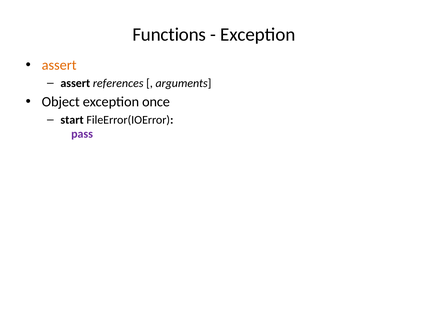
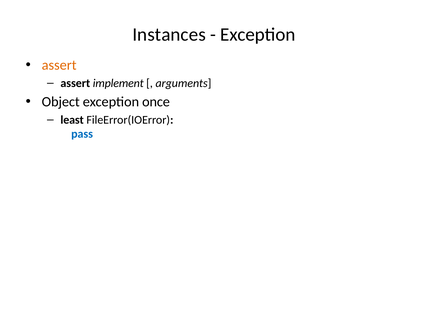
Functions: Functions -> Instances
references: references -> implement
start: start -> least
pass colour: purple -> blue
